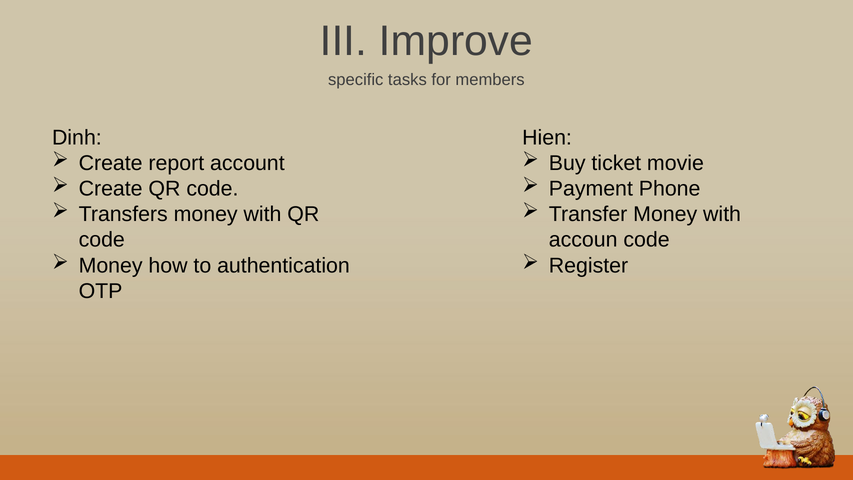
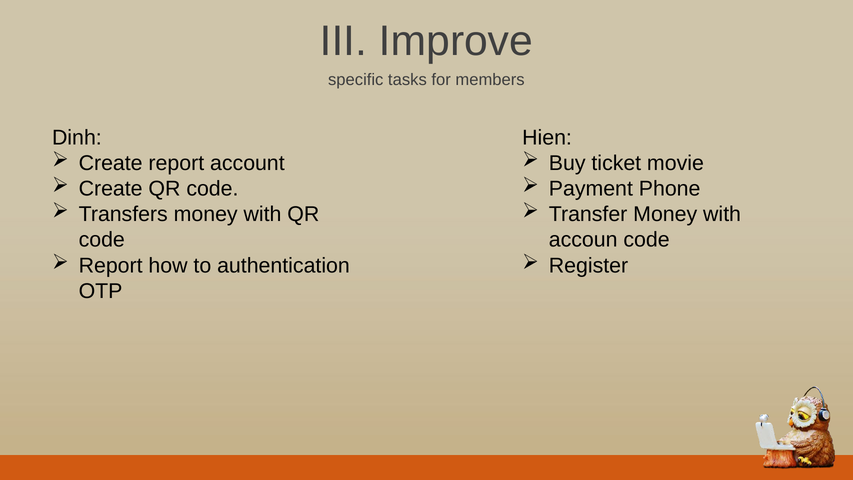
Money at (111, 265): Money -> Report
